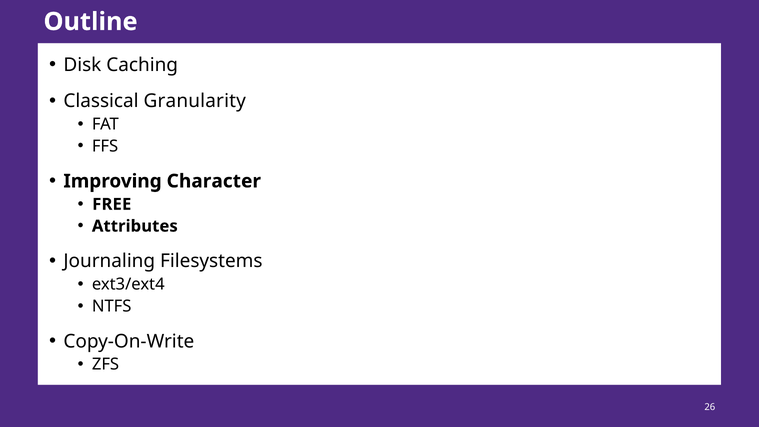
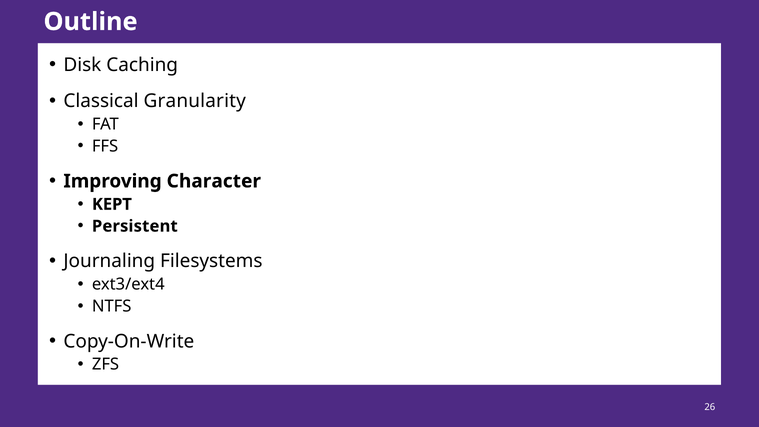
FREE: FREE -> KEPT
Attributes: Attributes -> Persistent
